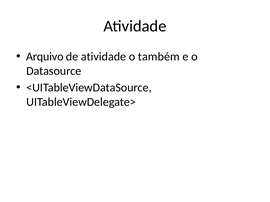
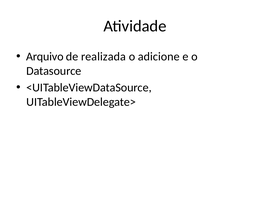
de atividade: atividade -> realizada
também: também -> adicione
